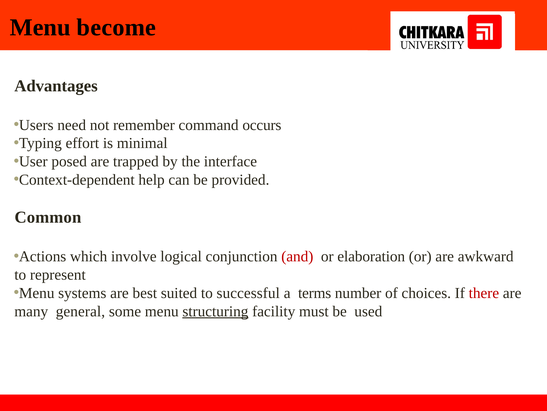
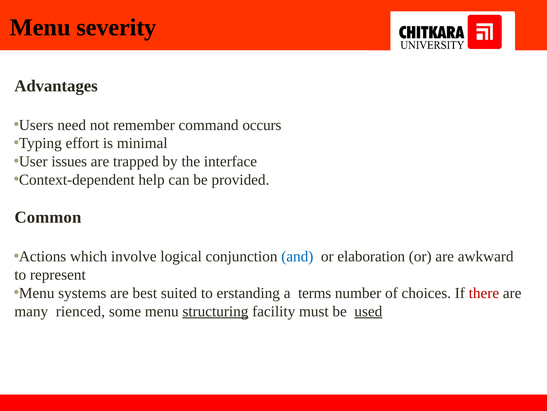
become: become -> severity
posed: posed -> issues
and colour: red -> blue
successful: successful -> erstanding
general: general -> rienced
used underline: none -> present
